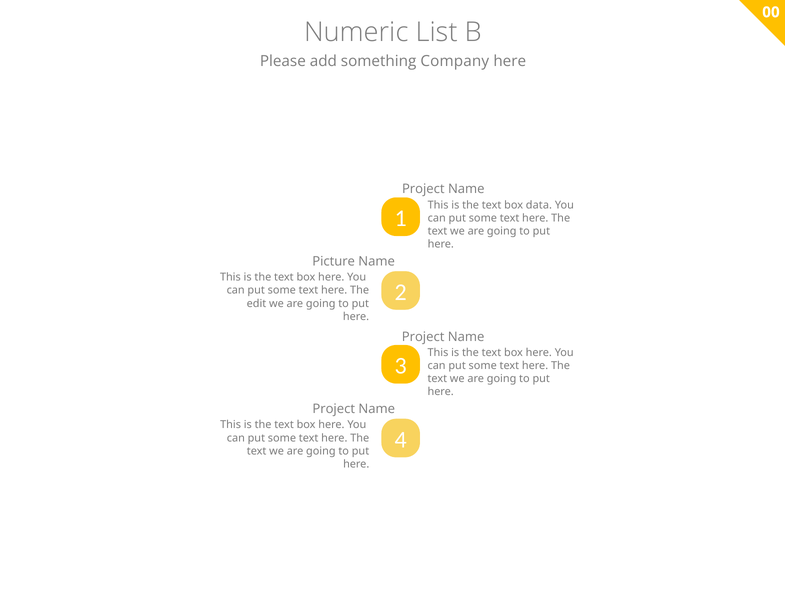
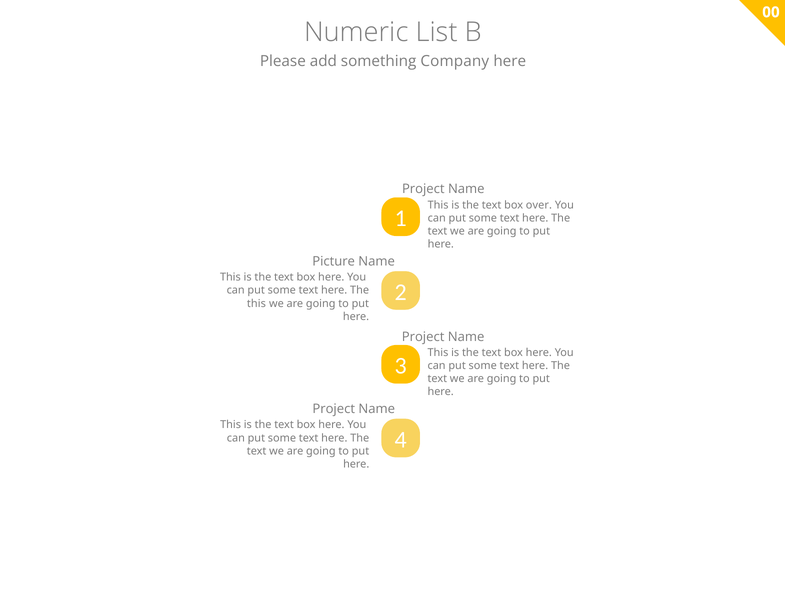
data: data -> over
edit at (256, 303): edit -> this
